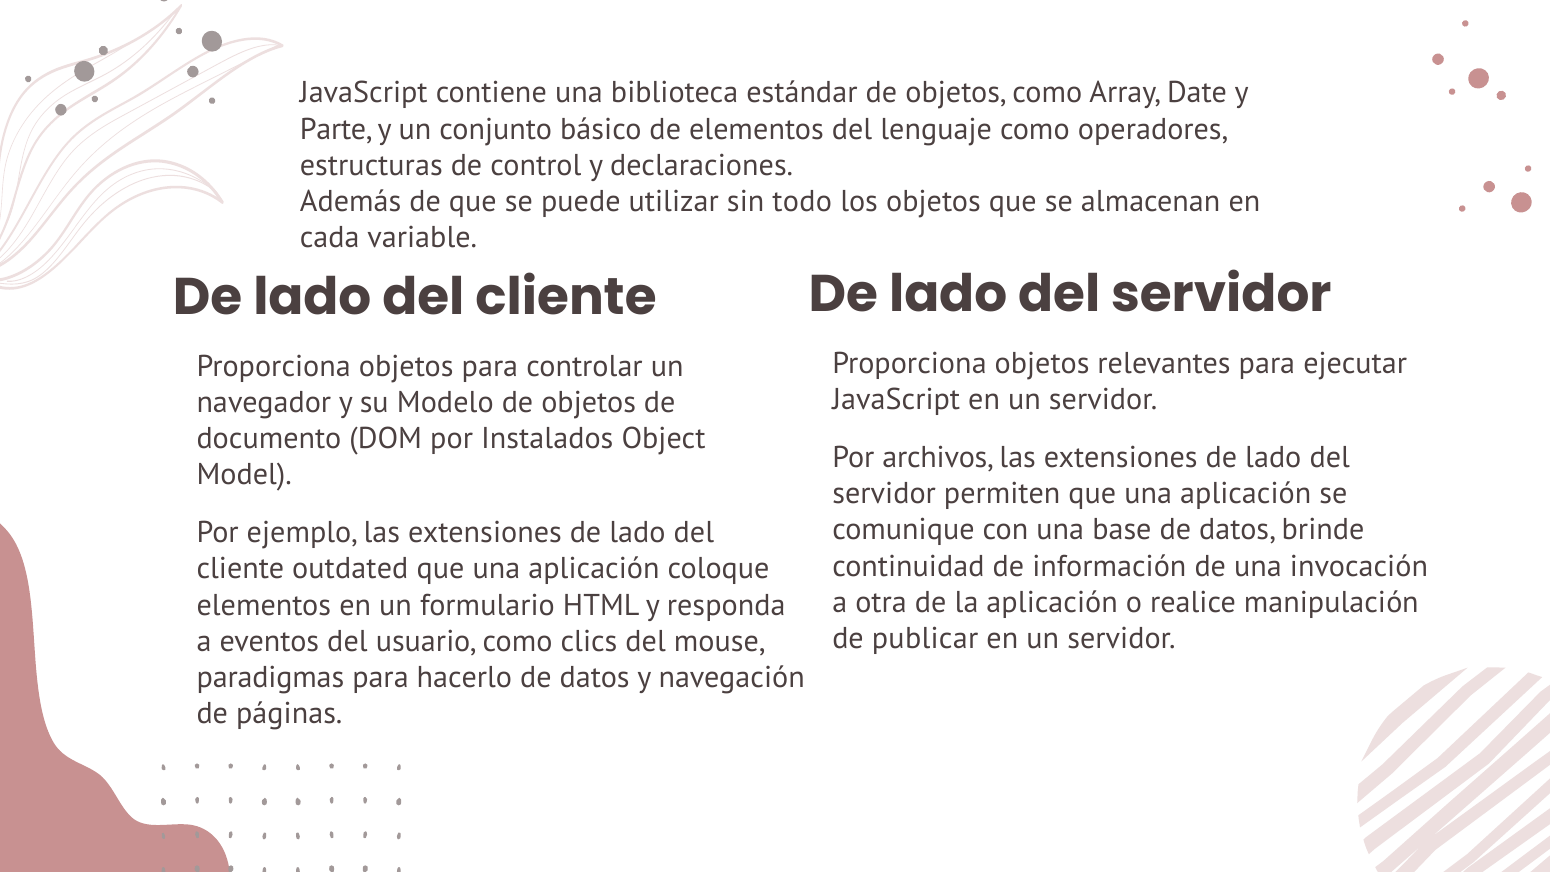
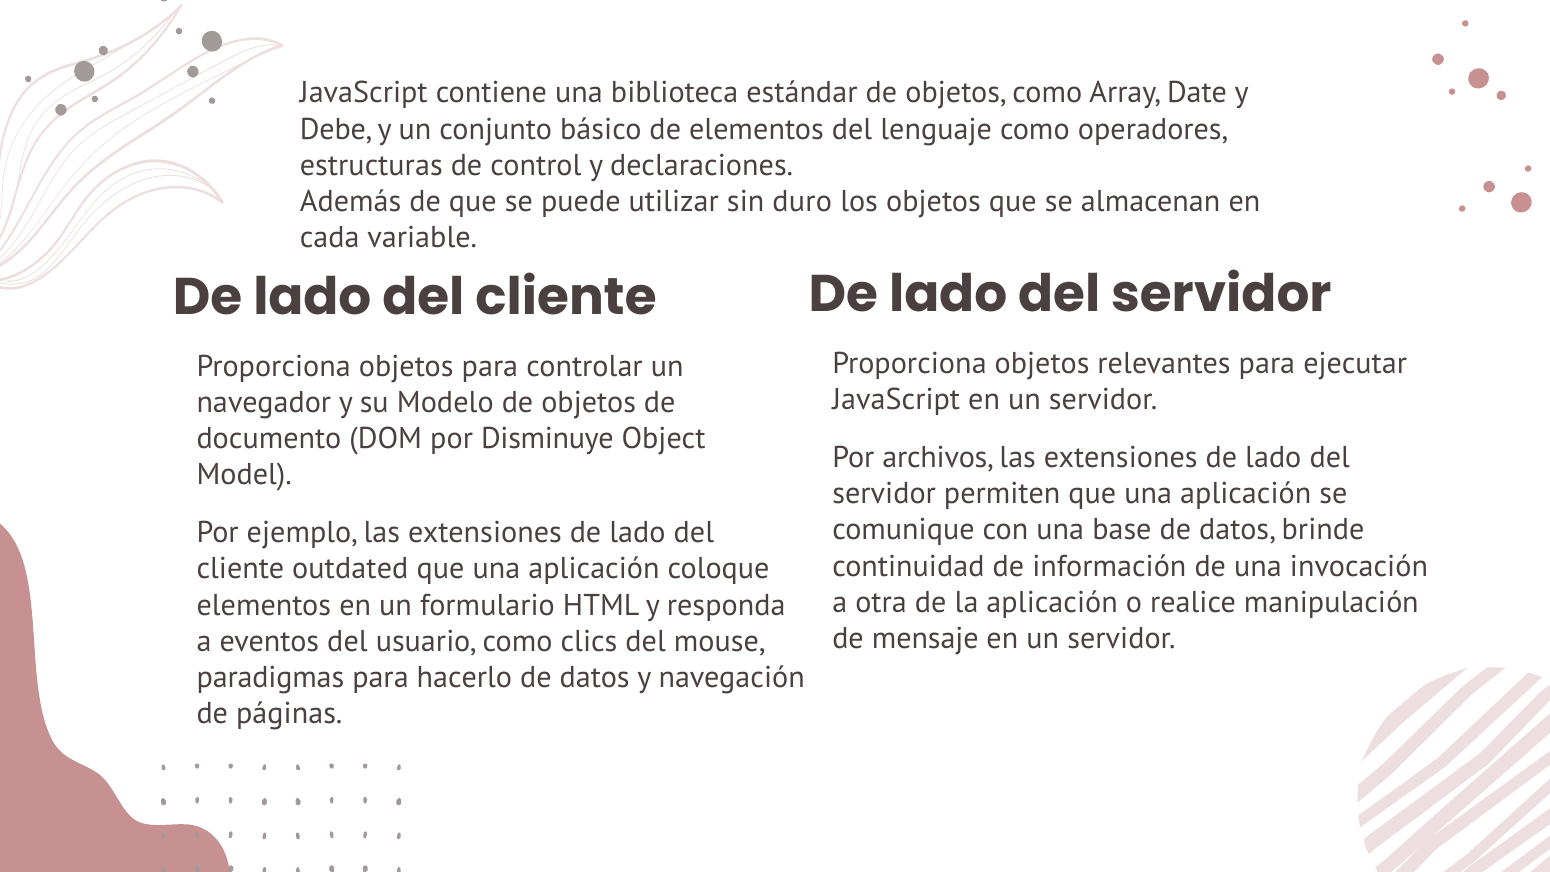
Parte: Parte -> Debe
todo: todo -> duro
Instalados: Instalados -> Disminuye
publicar: publicar -> mensaje
